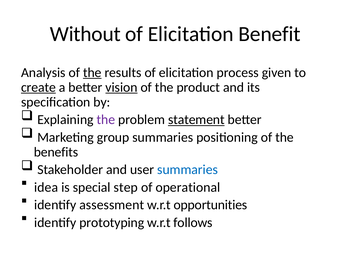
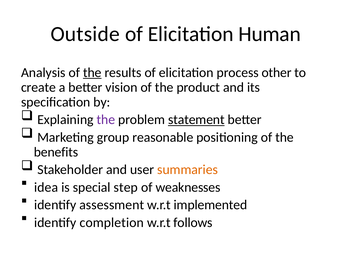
Without: Without -> Outside
Benefit: Benefit -> Human
given: given -> other
create underline: present -> none
vision underline: present -> none
group summaries: summaries -> reasonable
summaries at (188, 169) colour: blue -> orange
operational: operational -> weaknesses
opportunities: opportunities -> implemented
prototyping: prototyping -> completion
